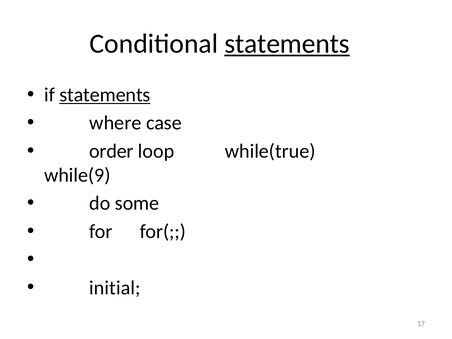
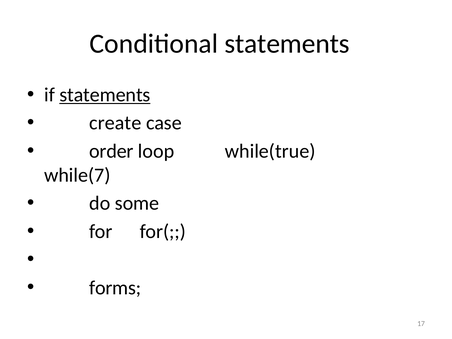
statements at (287, 44) underline: present -> none
where: where -> create
while(9: while(9 -> while(7
initial: initial -> forms
